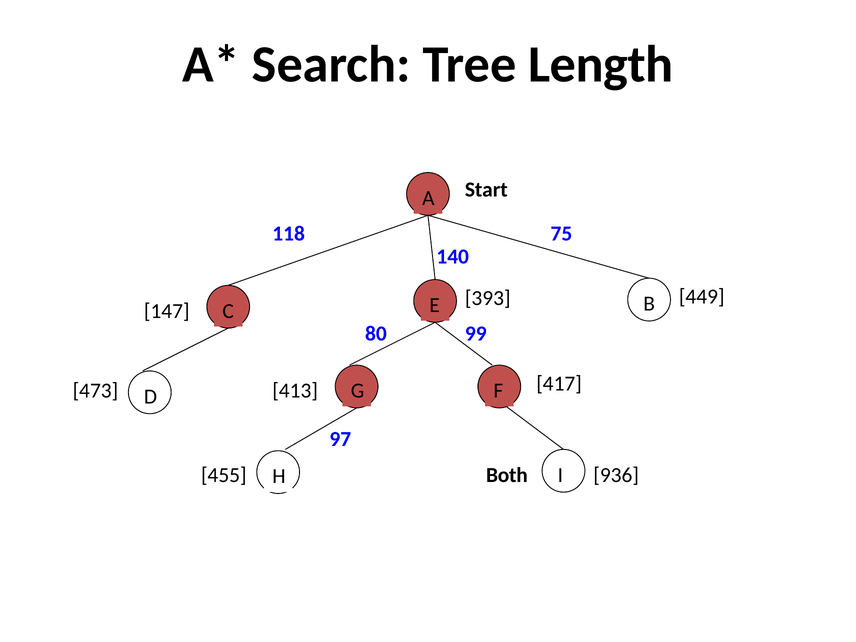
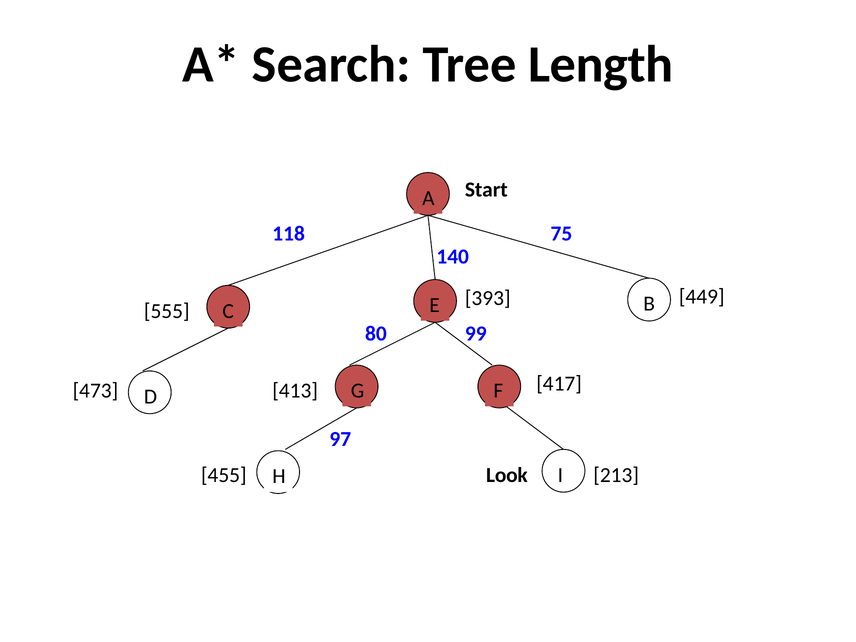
147: 147 -> 555
Both: Both -> Look
936: 936 -> 213
